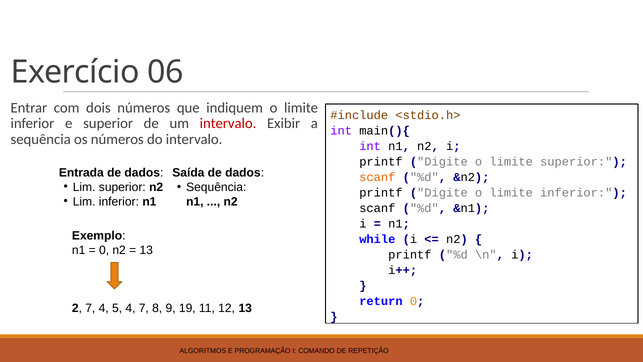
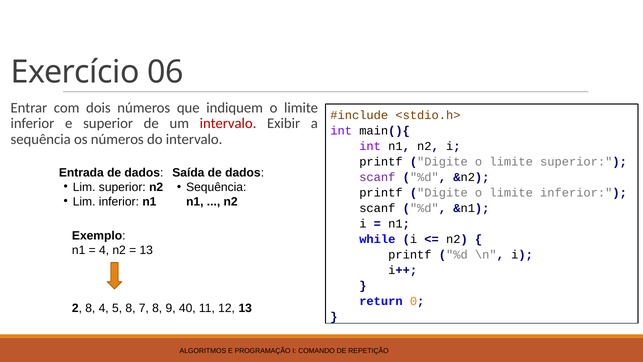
scanf at (377, 177) colour: orange -> purple
0 at (104, 250): 0 -> 4
2 7: 7 -> 8
5 4: 4 -> 8
19: 19 -> 40
